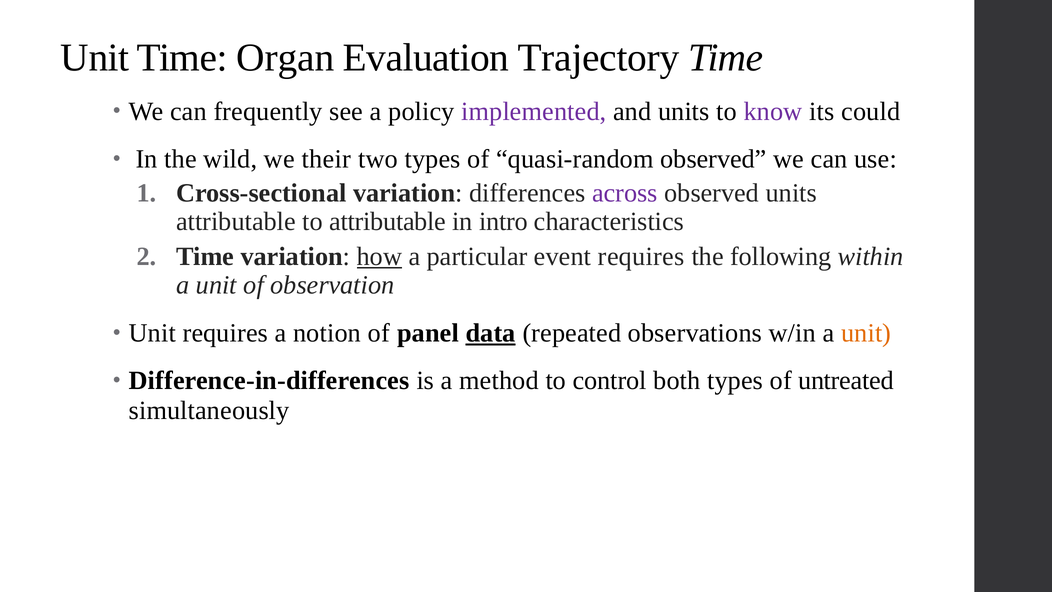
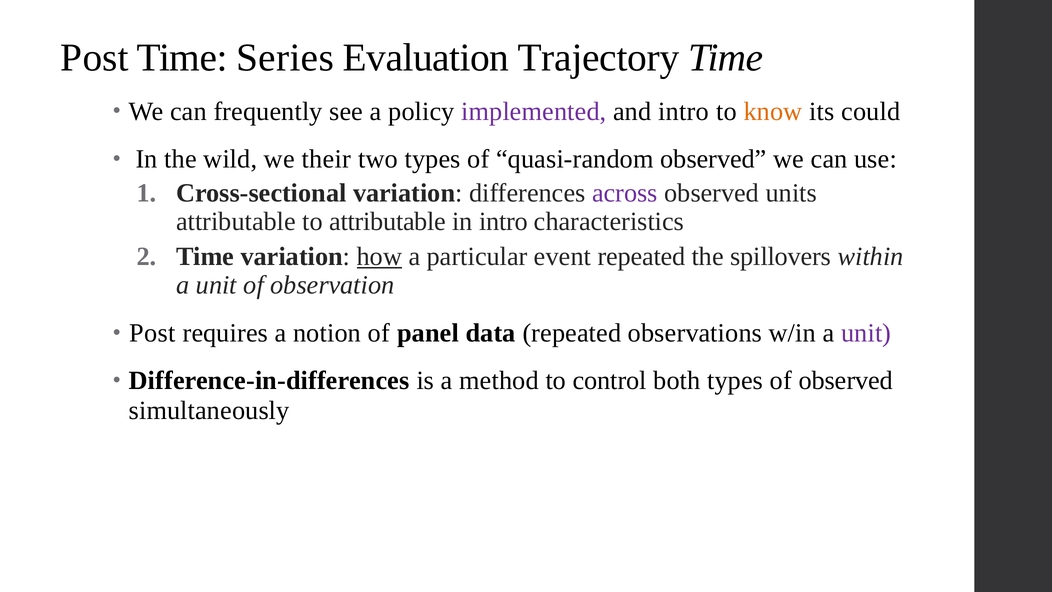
Unit at (95, 57): Unit -> Post
Organ: Organ -> Series
and units: units -> intro
know colour: purple -> orange
event requires: requires -> repeated
following: following -> spillovers
Unit at (152, 333): Unit -> Post
data underline: present -> none
unit at (866, 333) colour: orange -> purple
of untreated: untreated -> observed
